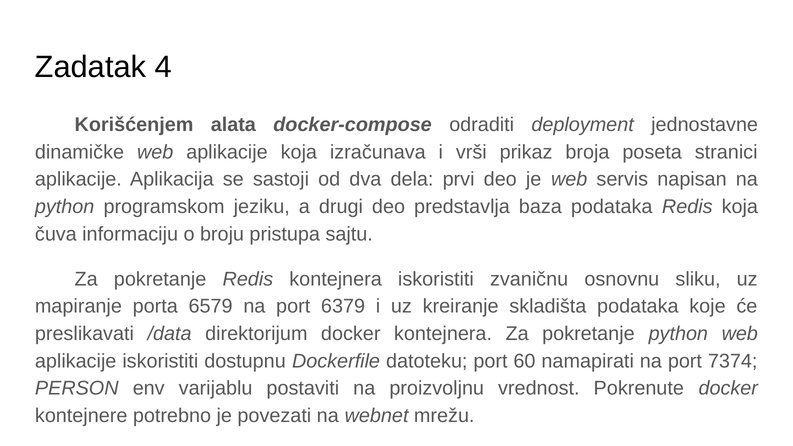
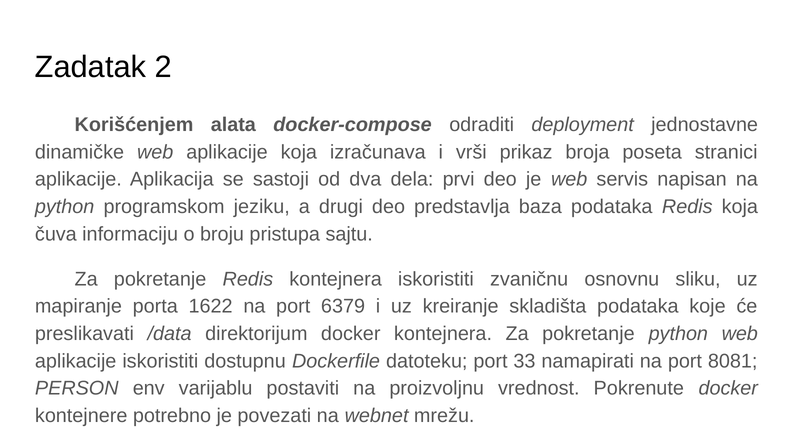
4: 4 -> 2
6579: 6579 -> 1622
60: 60 -> 33
7374: 7374 -> 8081
